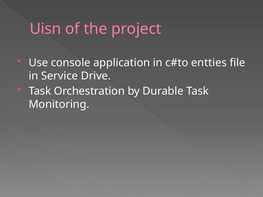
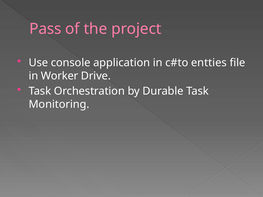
Uisn: Uisn -> Pass
Service: Service -> Worker
